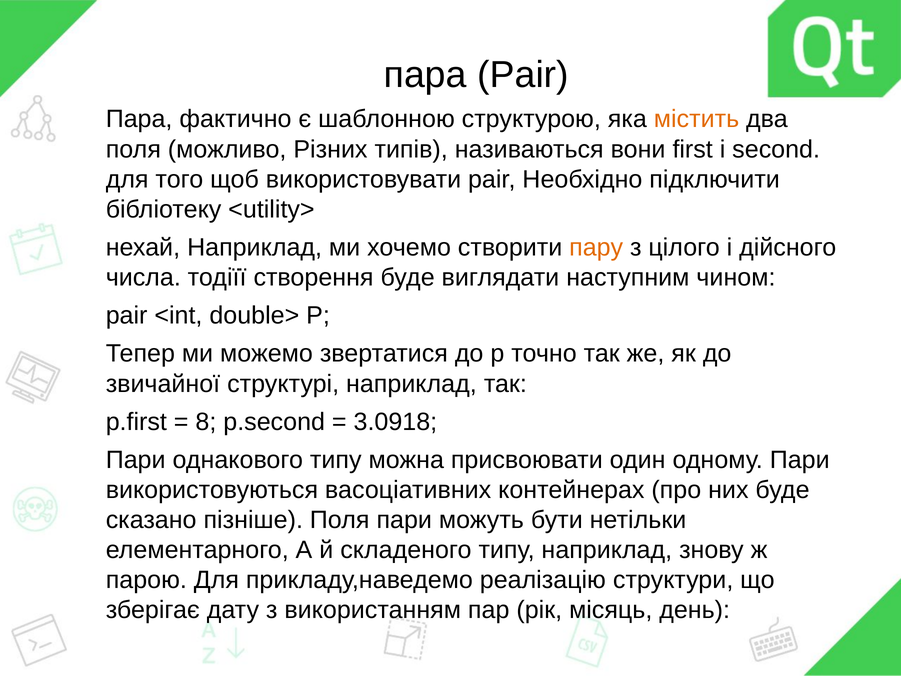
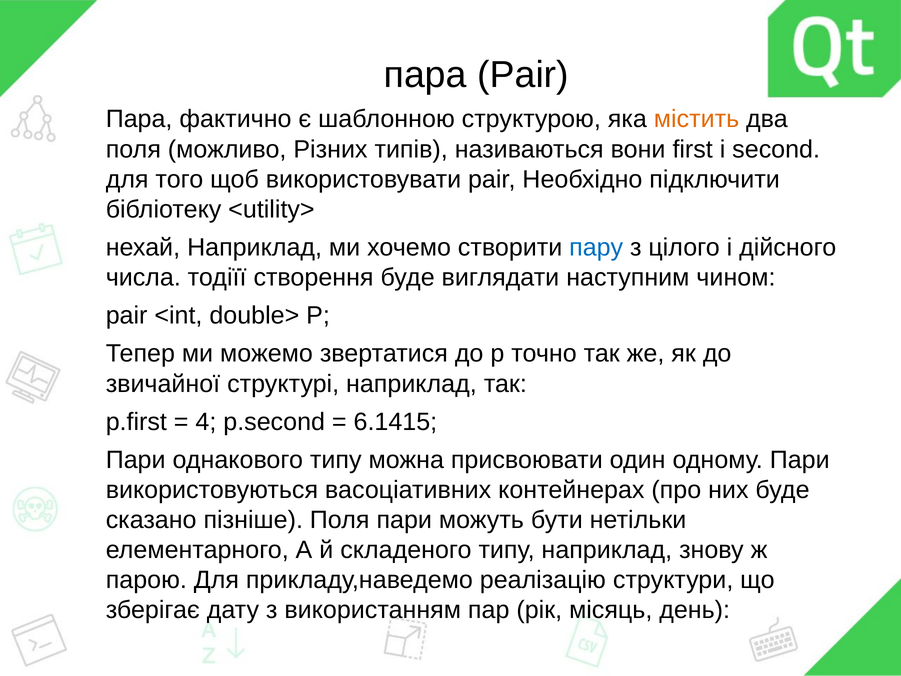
пару colour: orange -> blue
8: 8 -> 4
3.0918: 3.0918 -> 6.1415
